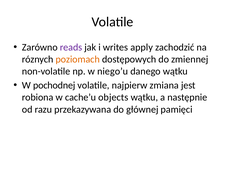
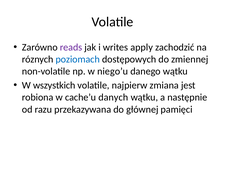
poziomach colour: orange -> blue
pochodnej: pochodnej -> wszystkich
objects: objects -> danych
